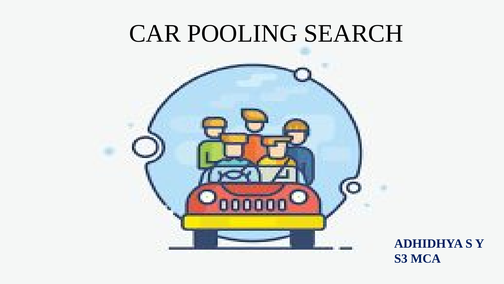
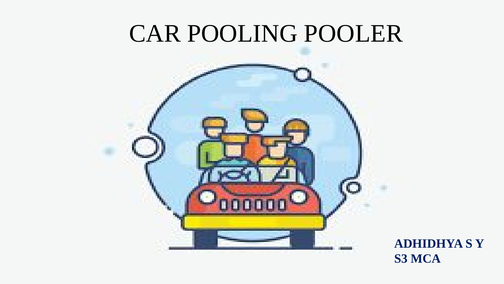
SEARCH: SEARCH -> POOLER
